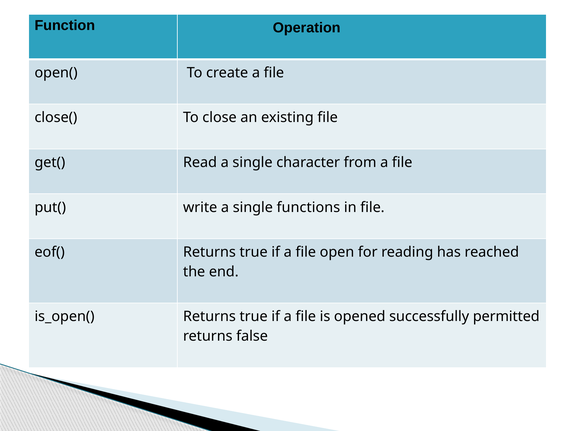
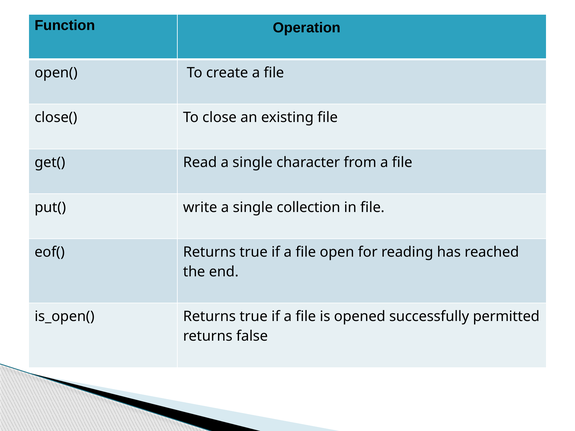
functions: functions -> collection
